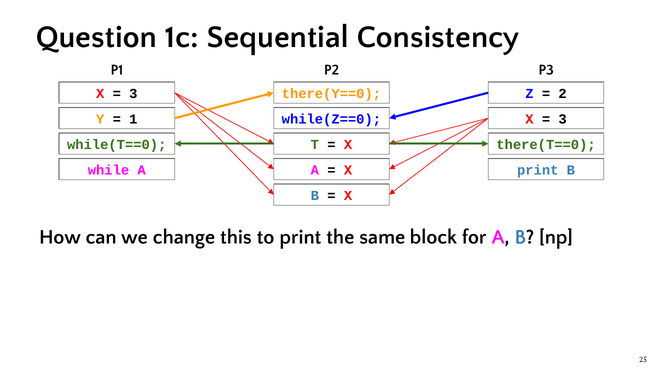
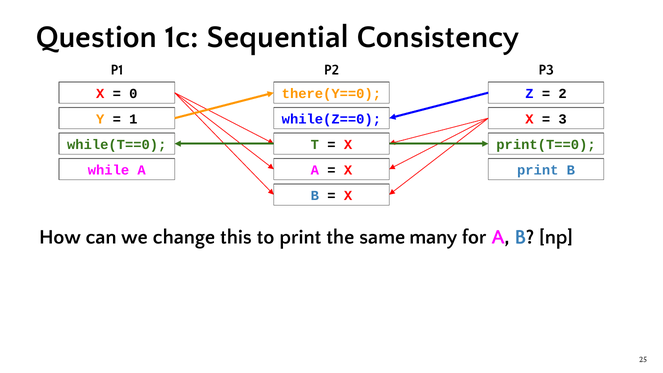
3 at (133, 94): 3 -> 0
there(T==0: there(T==0 -> print(T==0
block: block -> many
